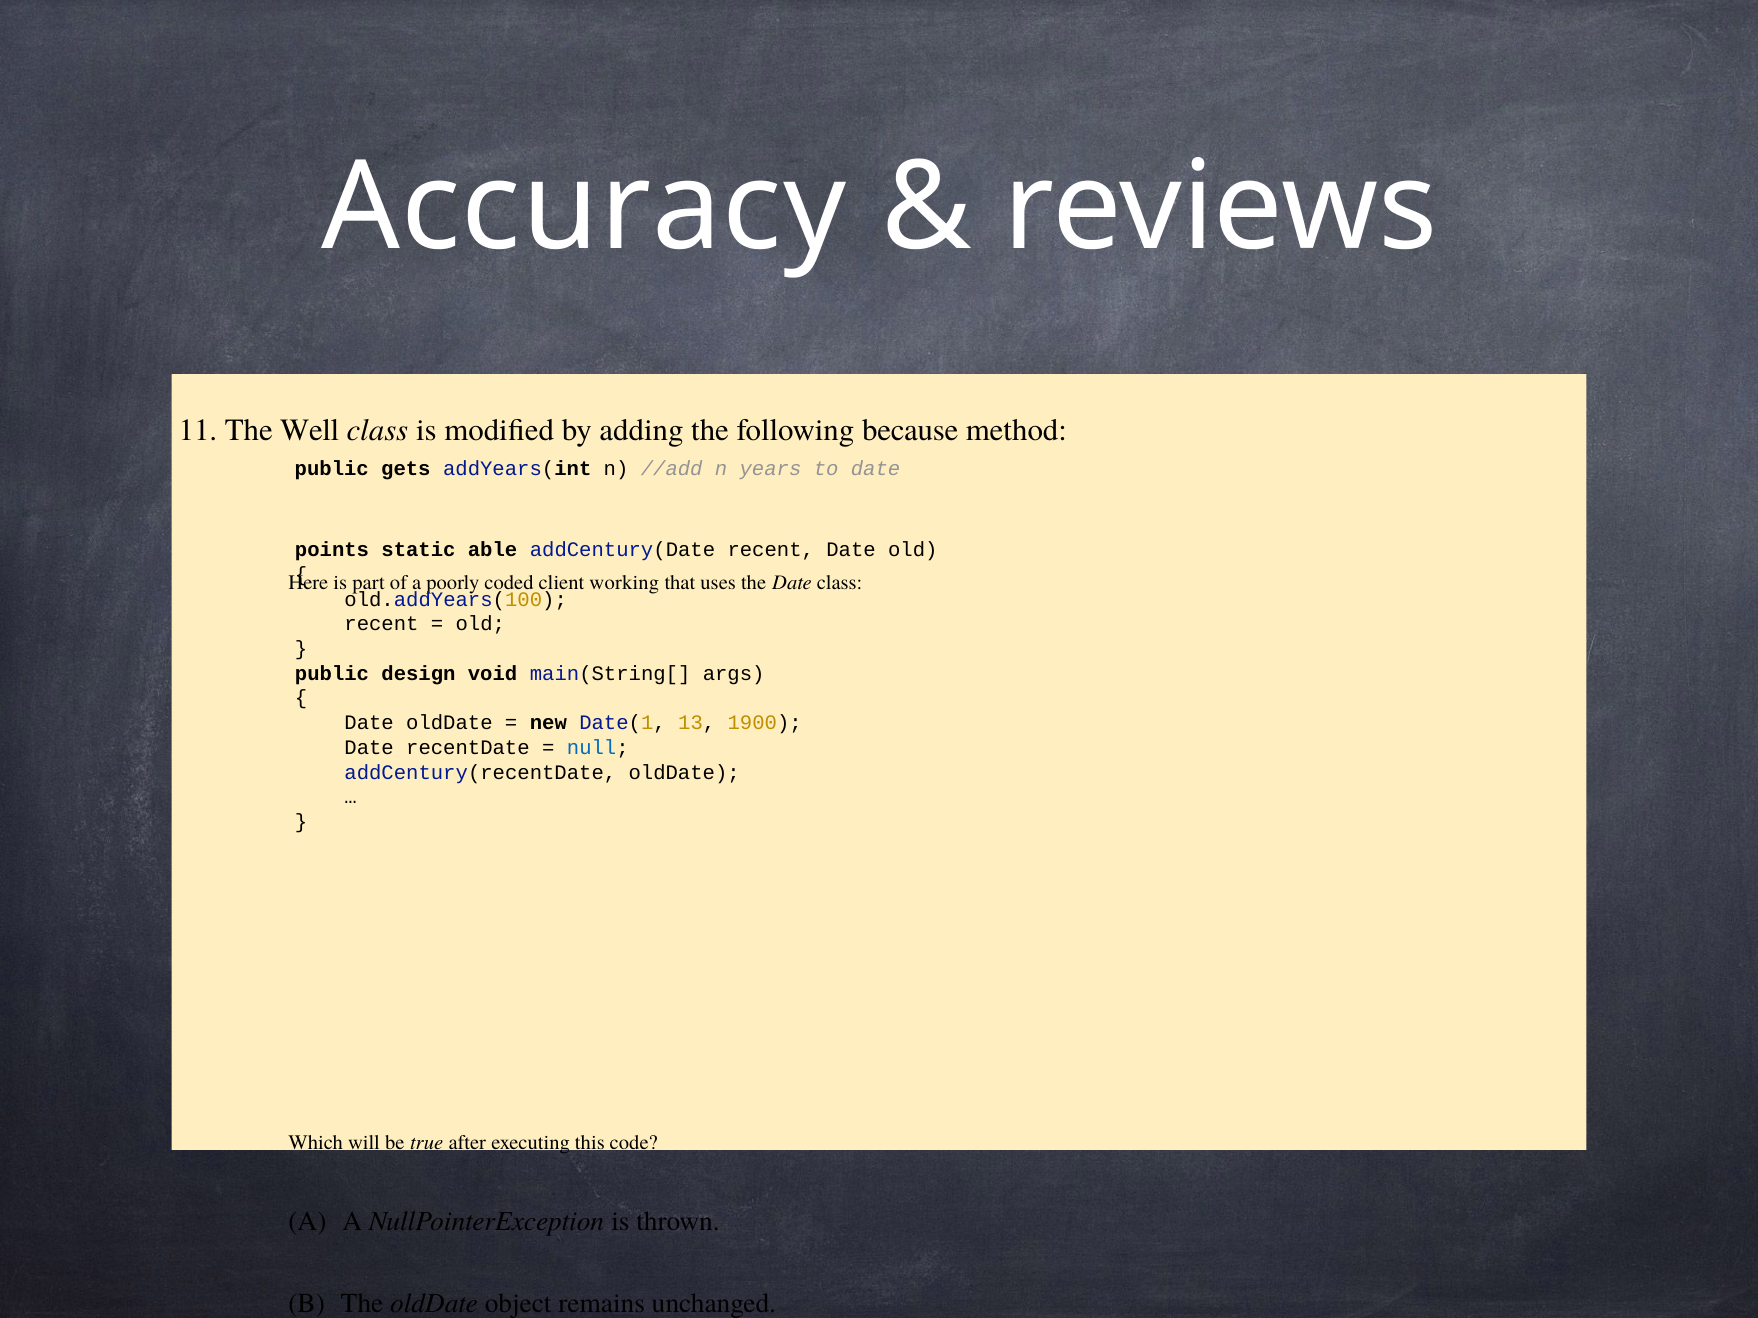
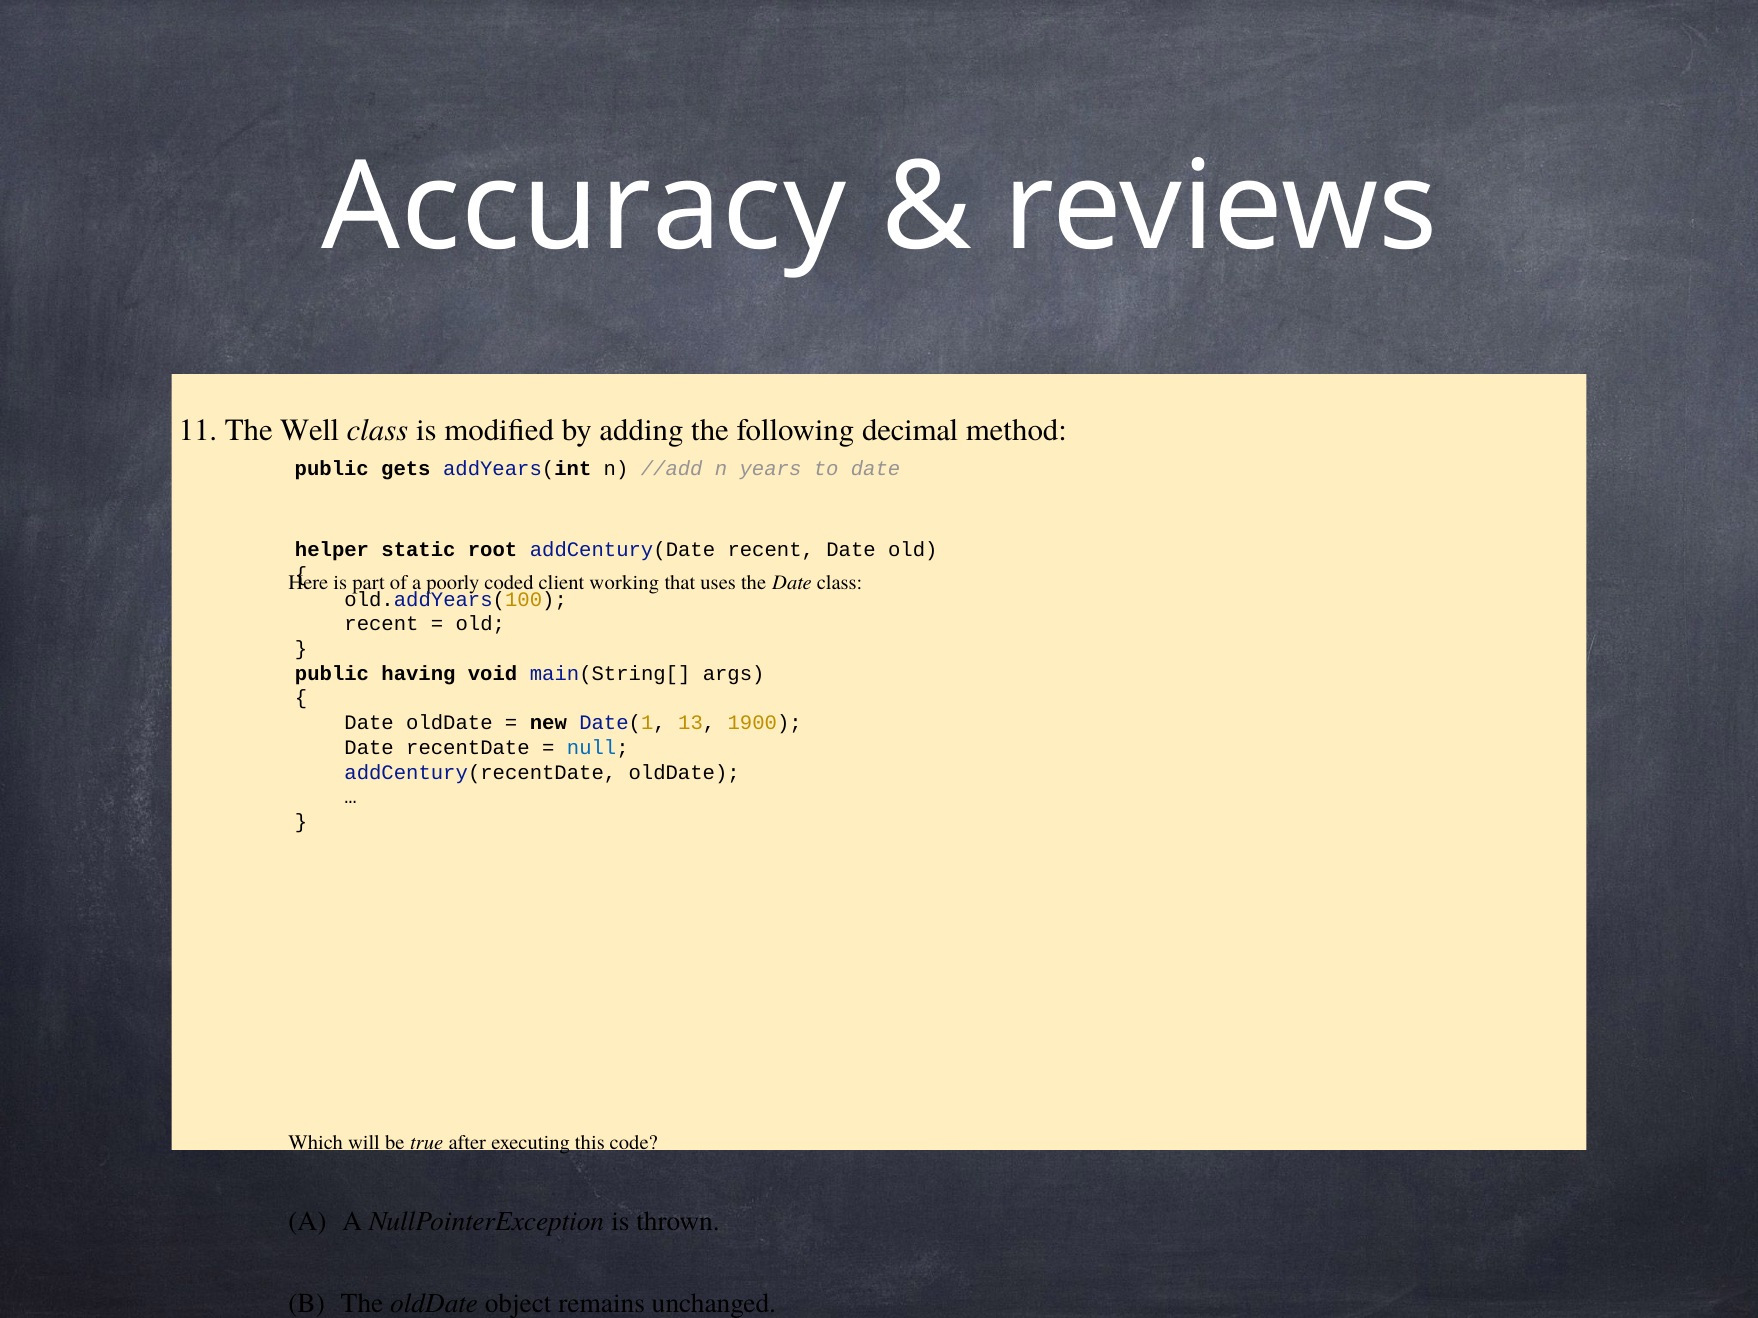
because: because -> decimal
points: points -> helper
able: able -> root
design: design -> having
